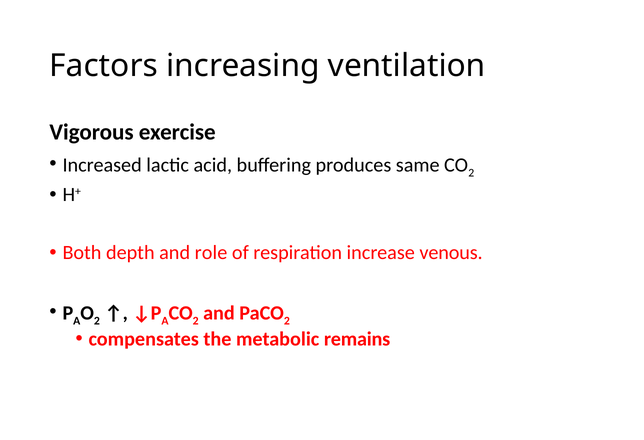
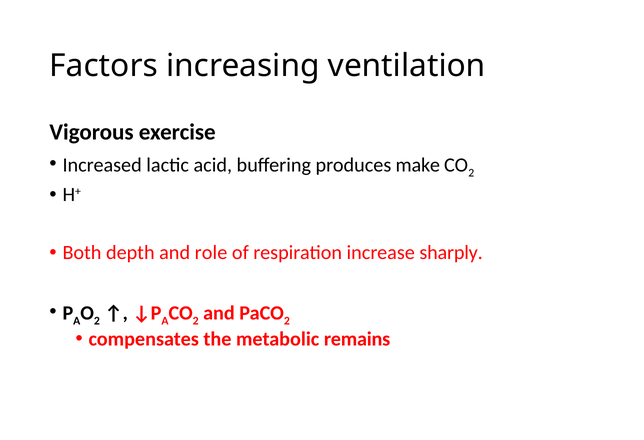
same: same -> make
venous: venous -> sharply
